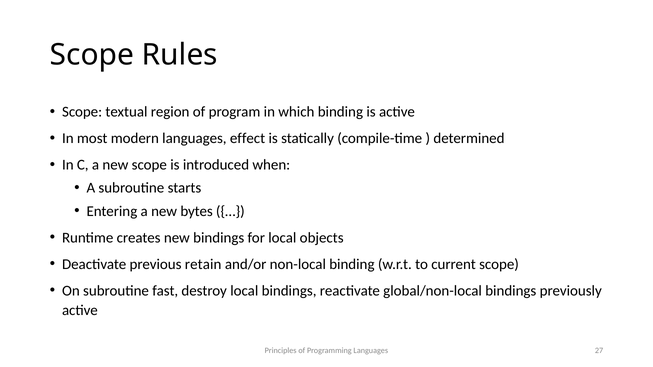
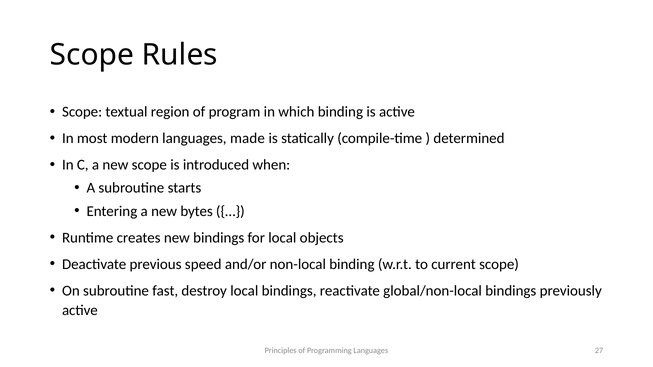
effect: effect -> made
retain: retain -> speed
